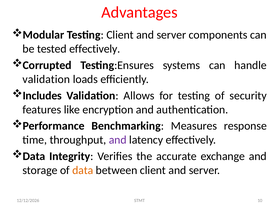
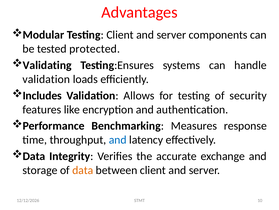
tested effectively: effectively -> protected
Corrupted: Corrupted -> Validating
and at (118, 139) colour: purple -> blue
